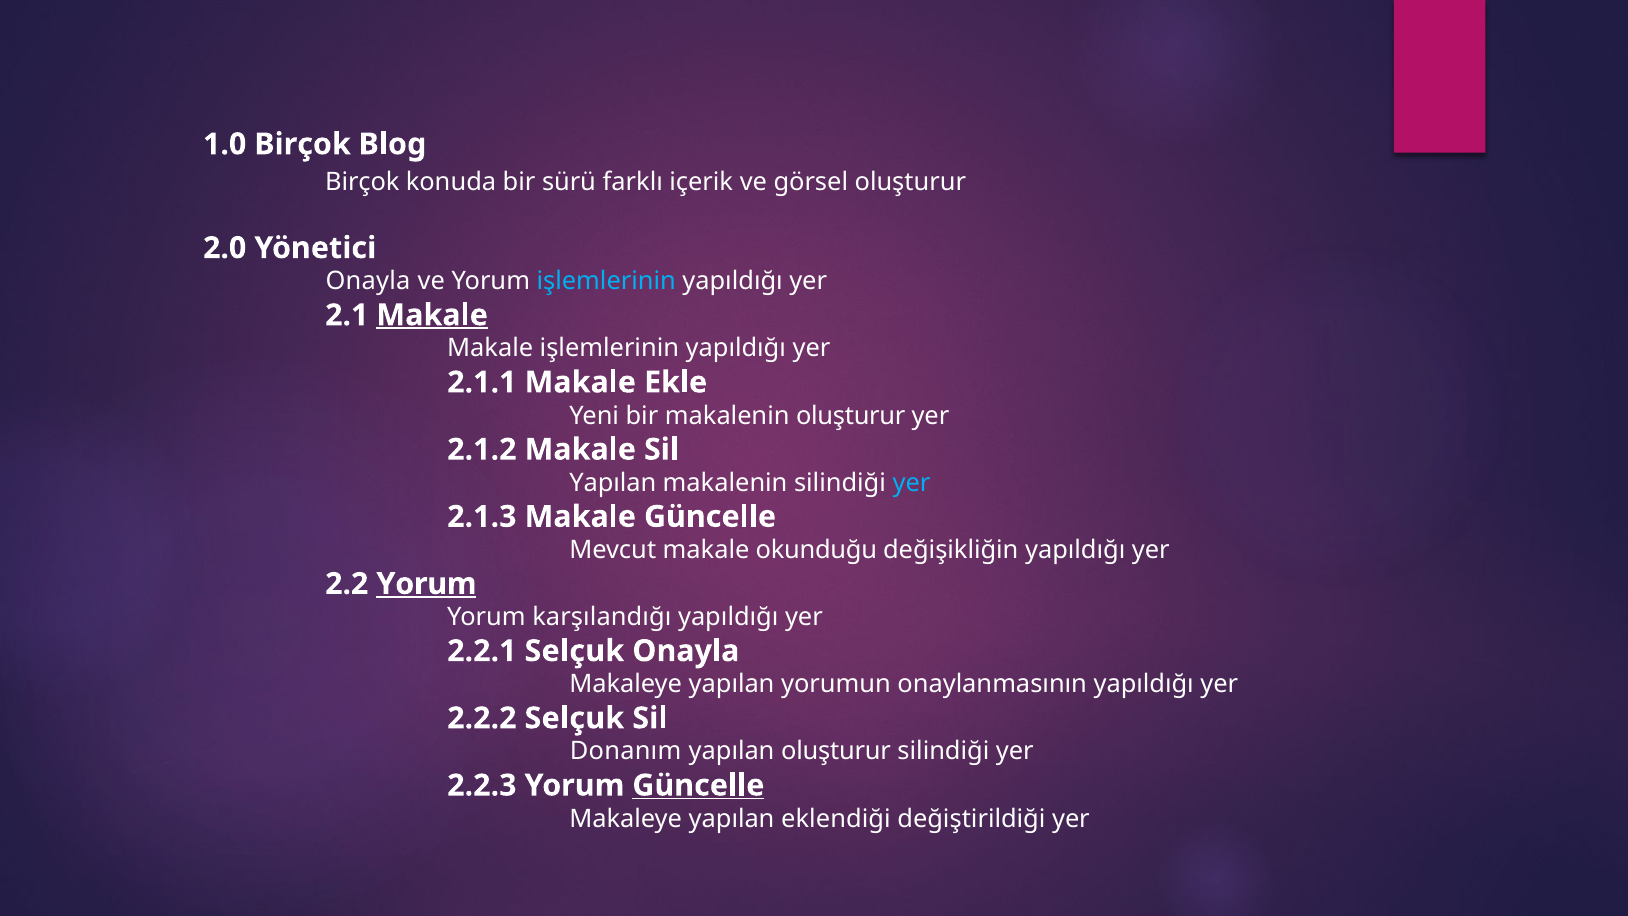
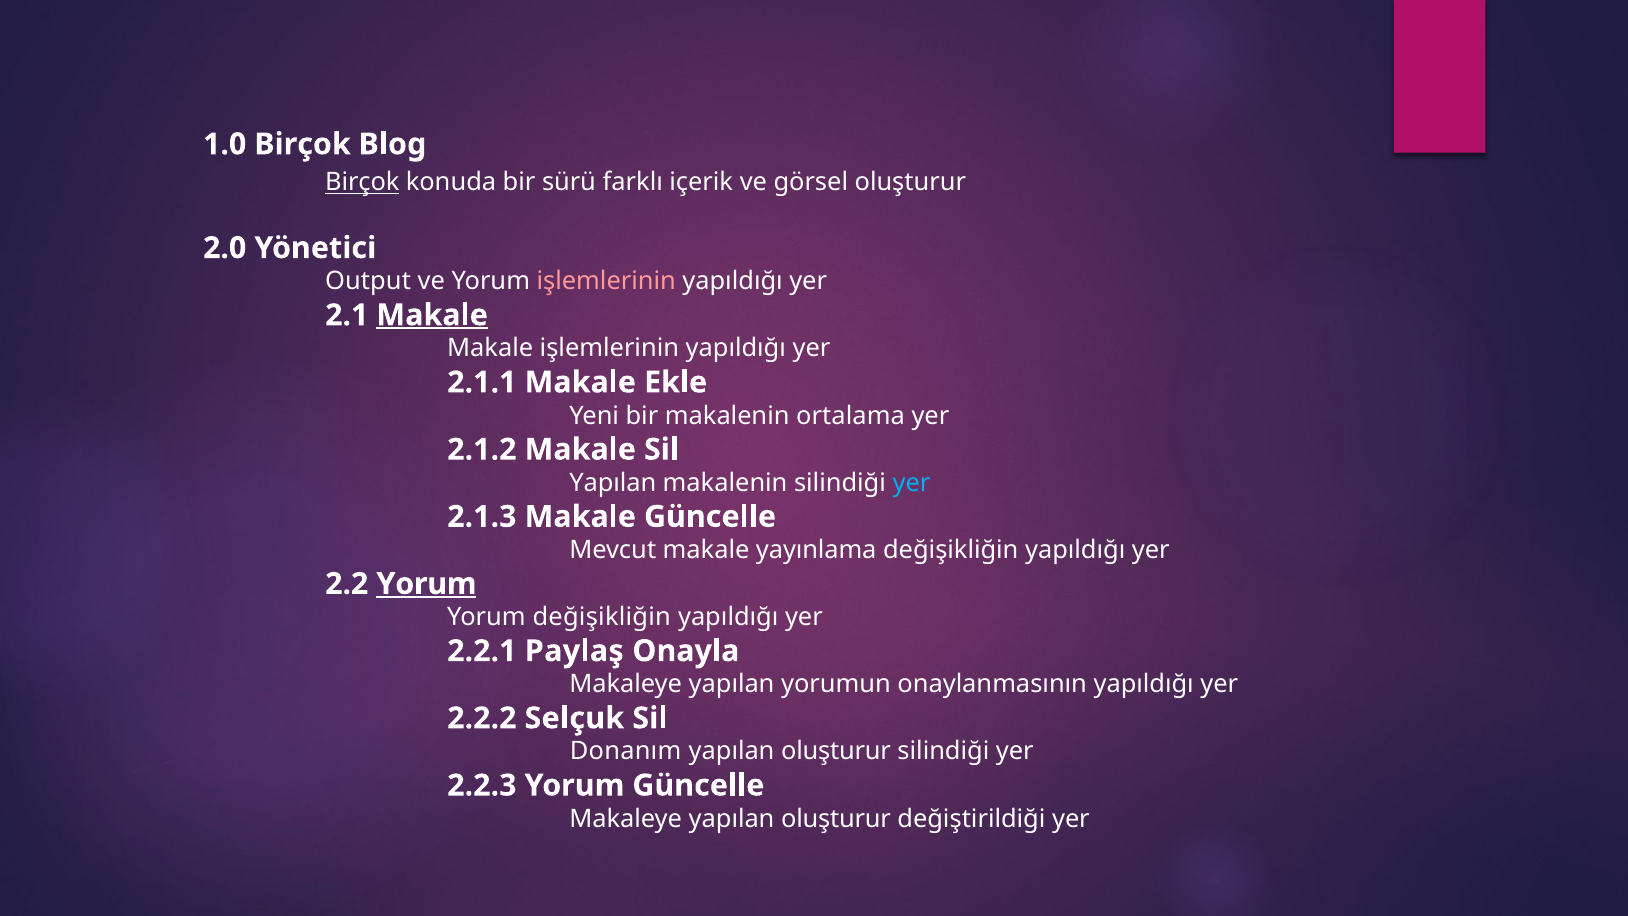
Birçok at (362, 182) underline: none -> present
Onayla at (368, 281): Onayla -> Output
işlemlerinin at (606, 281) colour: light blue -> pink
makalenin oluşturur: oluşturur -> ortalama
okunduğu: okunduğu -> yayınlama
Yorum karşılandığı: karşılandığı -> değişikliğin
2.2.1 Selçuk: Selçuk -> Paylaş
Güncelle at (698, 785) underline: present -> none
Makaleye yapılan eklendiği: eklendiği -> oluşturur
